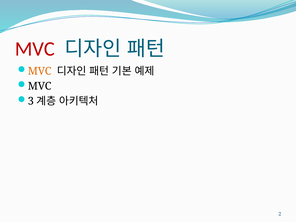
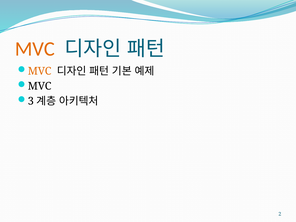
MVC at (35, 49) colour: red -> orange
